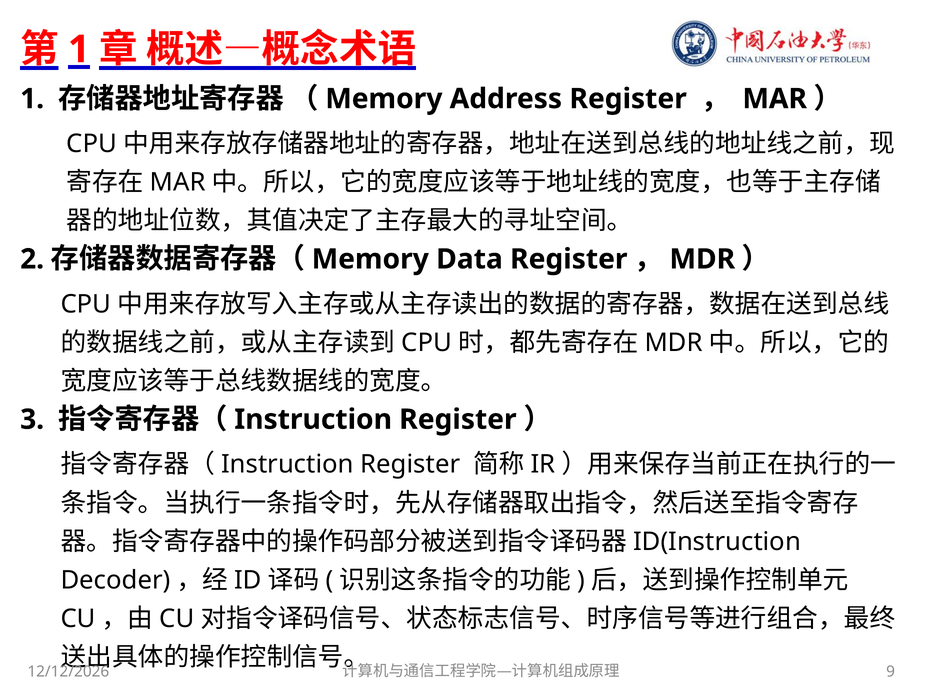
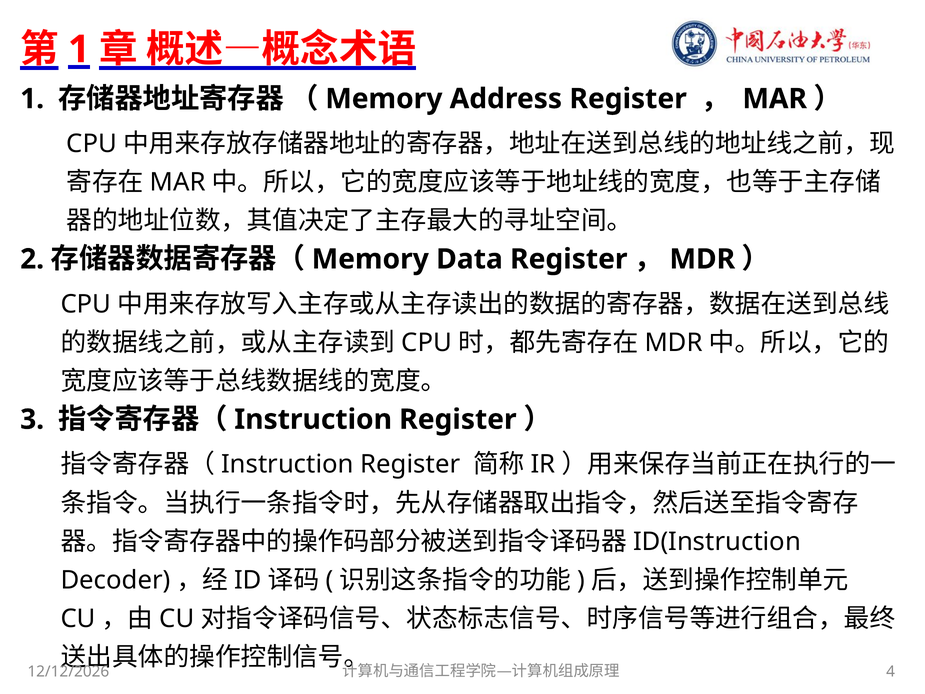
9: 9 -> 4
